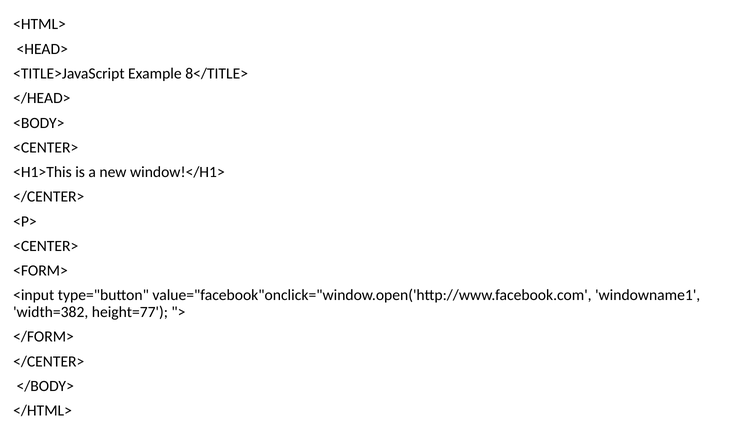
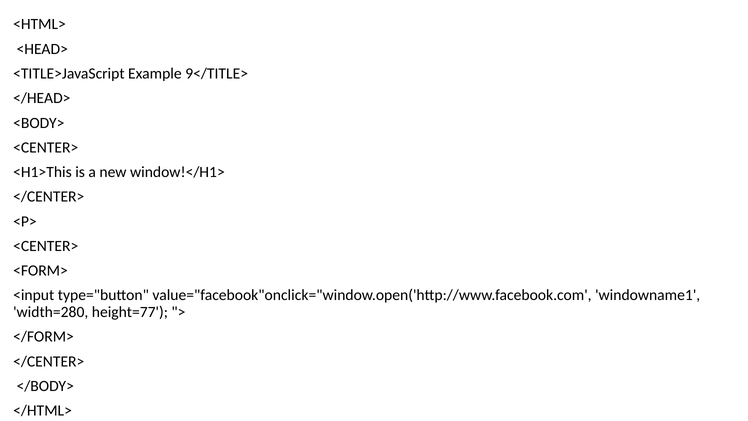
8</TITLE>: 8</TITLE> -> 9</TITLE>
width=382: width=382 -> width=280
